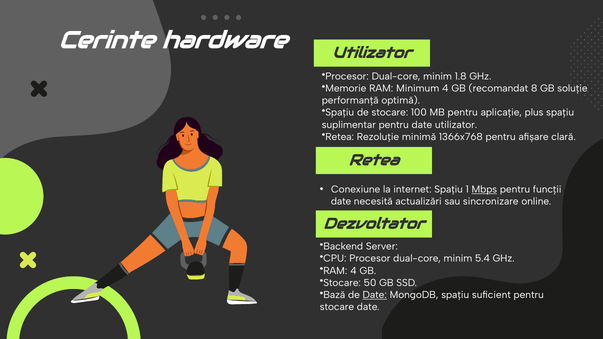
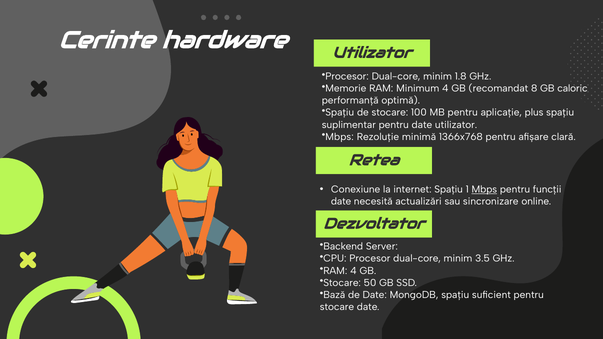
soluție: soluție -> caloric
Retea at (340, 137): Retea -> Mbps
5.4: 5.4 -> 3.5
Date at (375, 295) underline: present -> none
